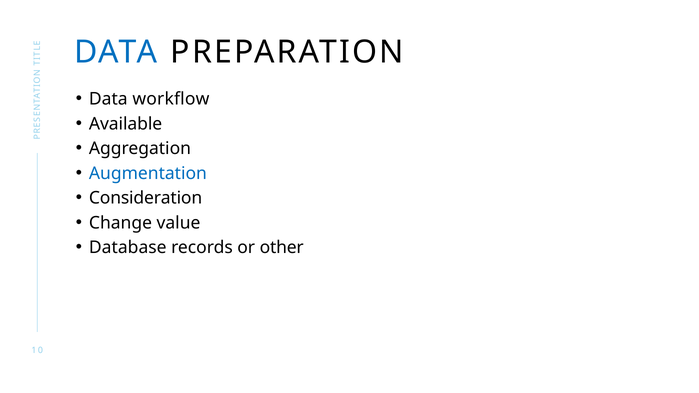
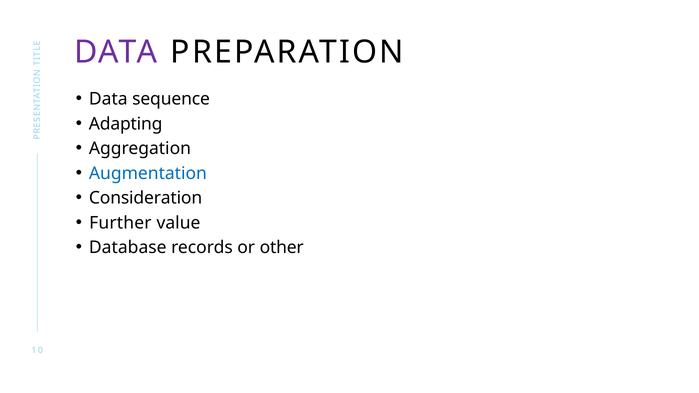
DATA at (116, 52) colour: blue -> purple
workflow: workflow -> sequence
Available: Available -> Adapting
Change: Change -> Further
